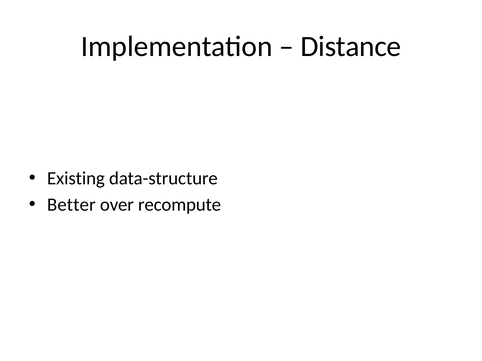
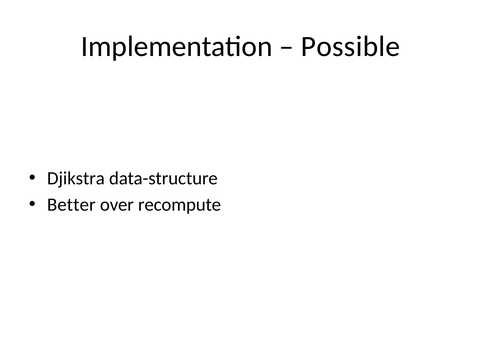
Distance: Distance -> Possible
Existing: Existing -> Djikstra
